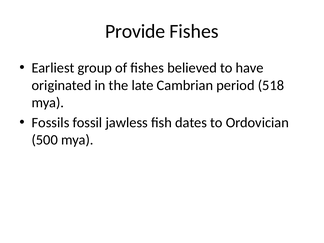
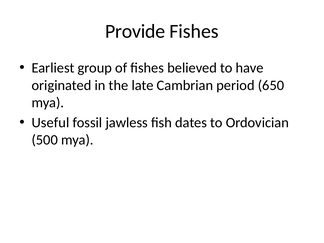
518: 518 -> 650
Fossils: Fossils -> Useful
